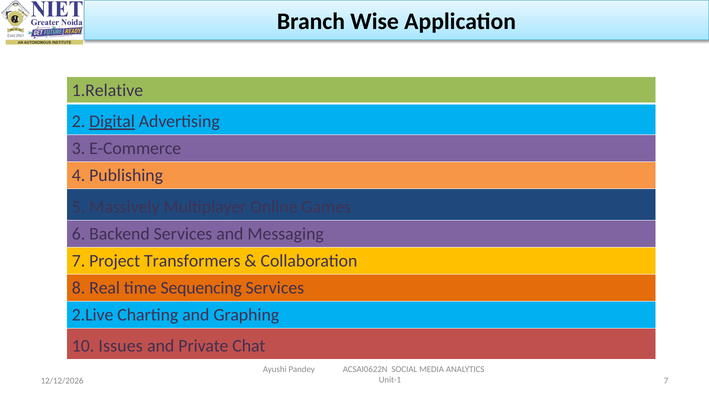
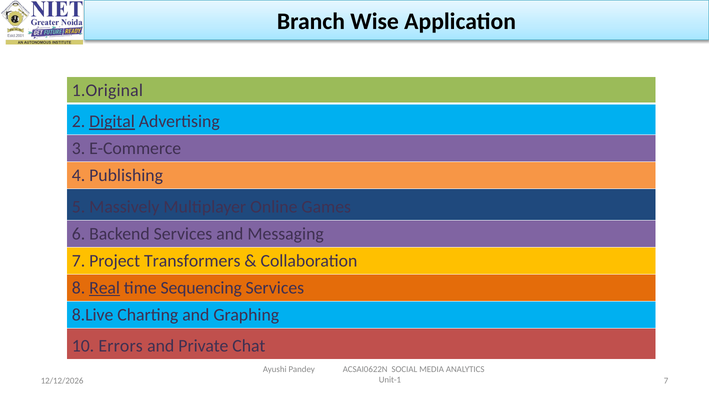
1.Relative: 1.Relative -> 1.Original
Real underline: none -> present
2.Live: 2.Live -> 8.Live
Issues: Issues -> Errors
